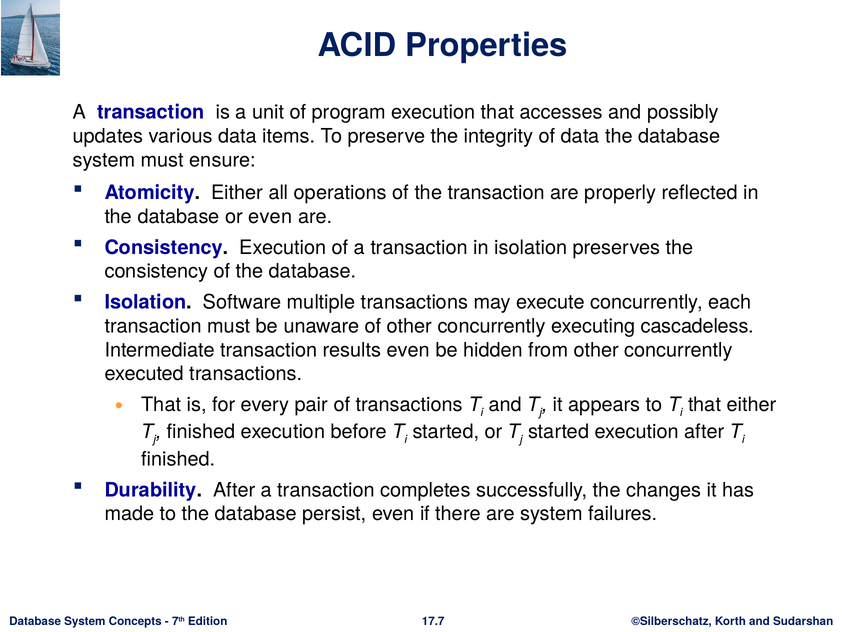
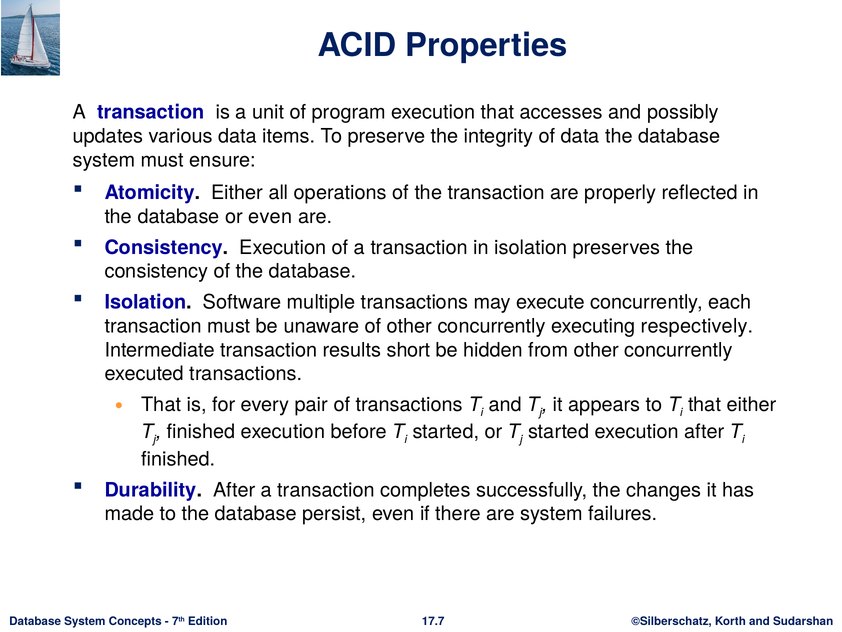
cascadeless: cascadeless -> respectively
results even: even -> short
